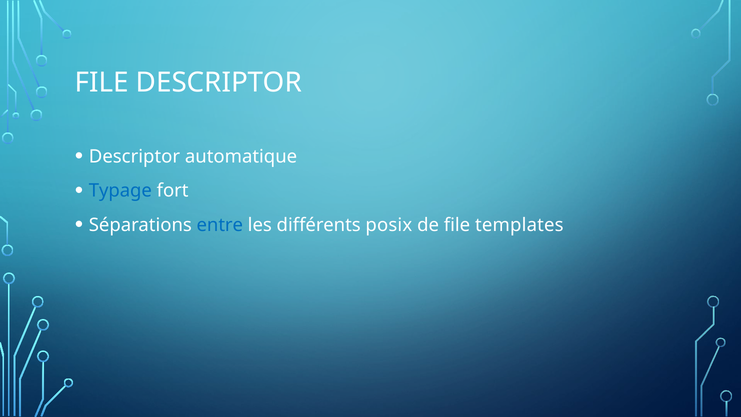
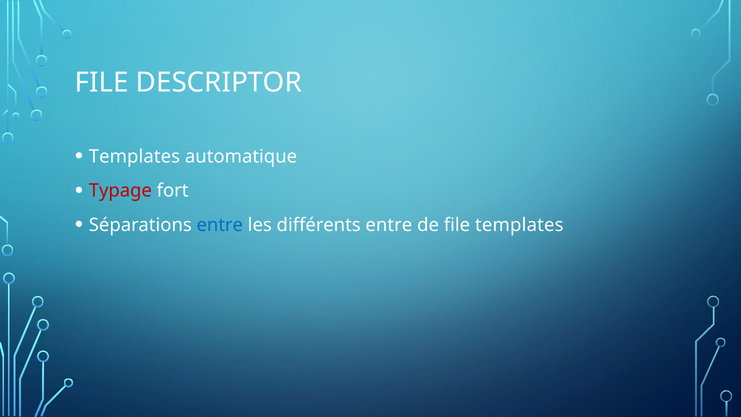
Descriptor at (134, 156): Descriptor -> Templates
Typage colour: blue -> red
différents posix: posix -> entre
